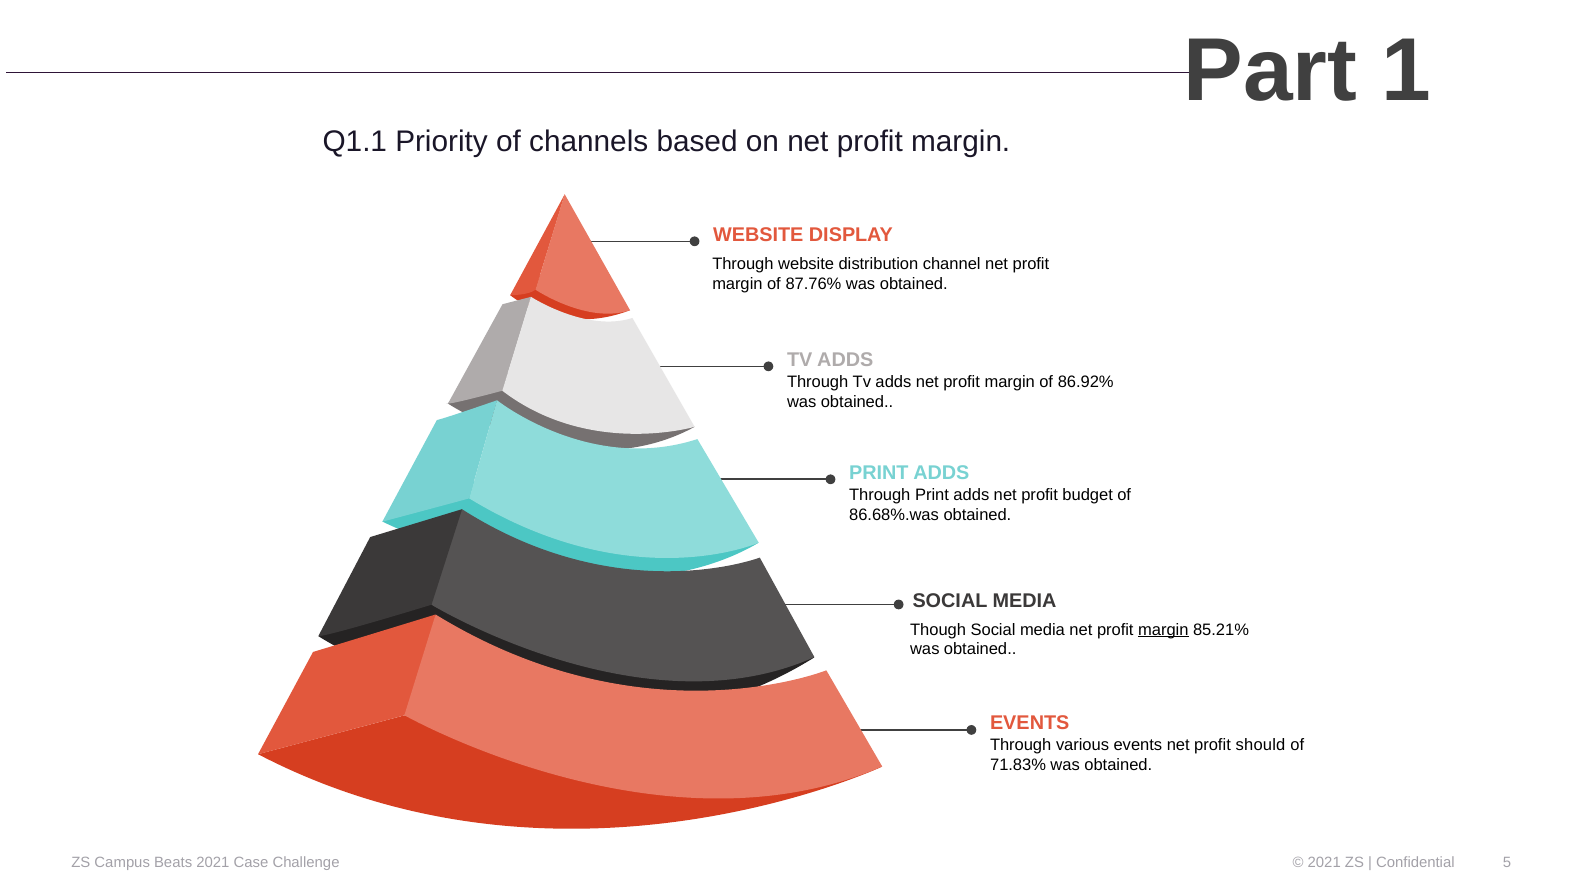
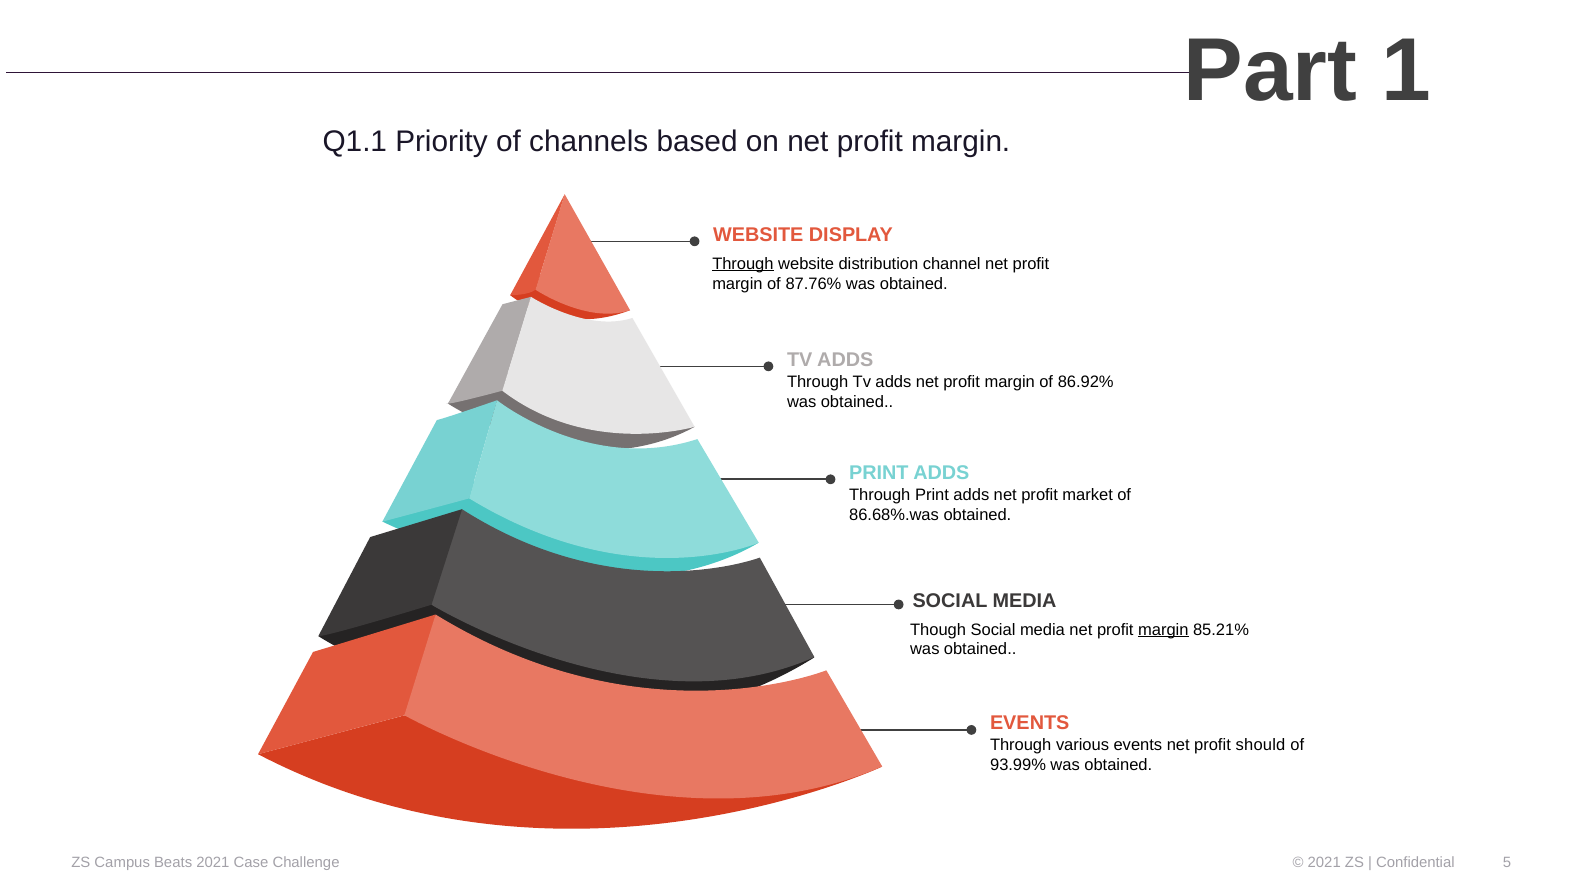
Through at (743, 264) underline: none -> present
budget: budget -> market
71.83%: 71.83% -> 93.99%
